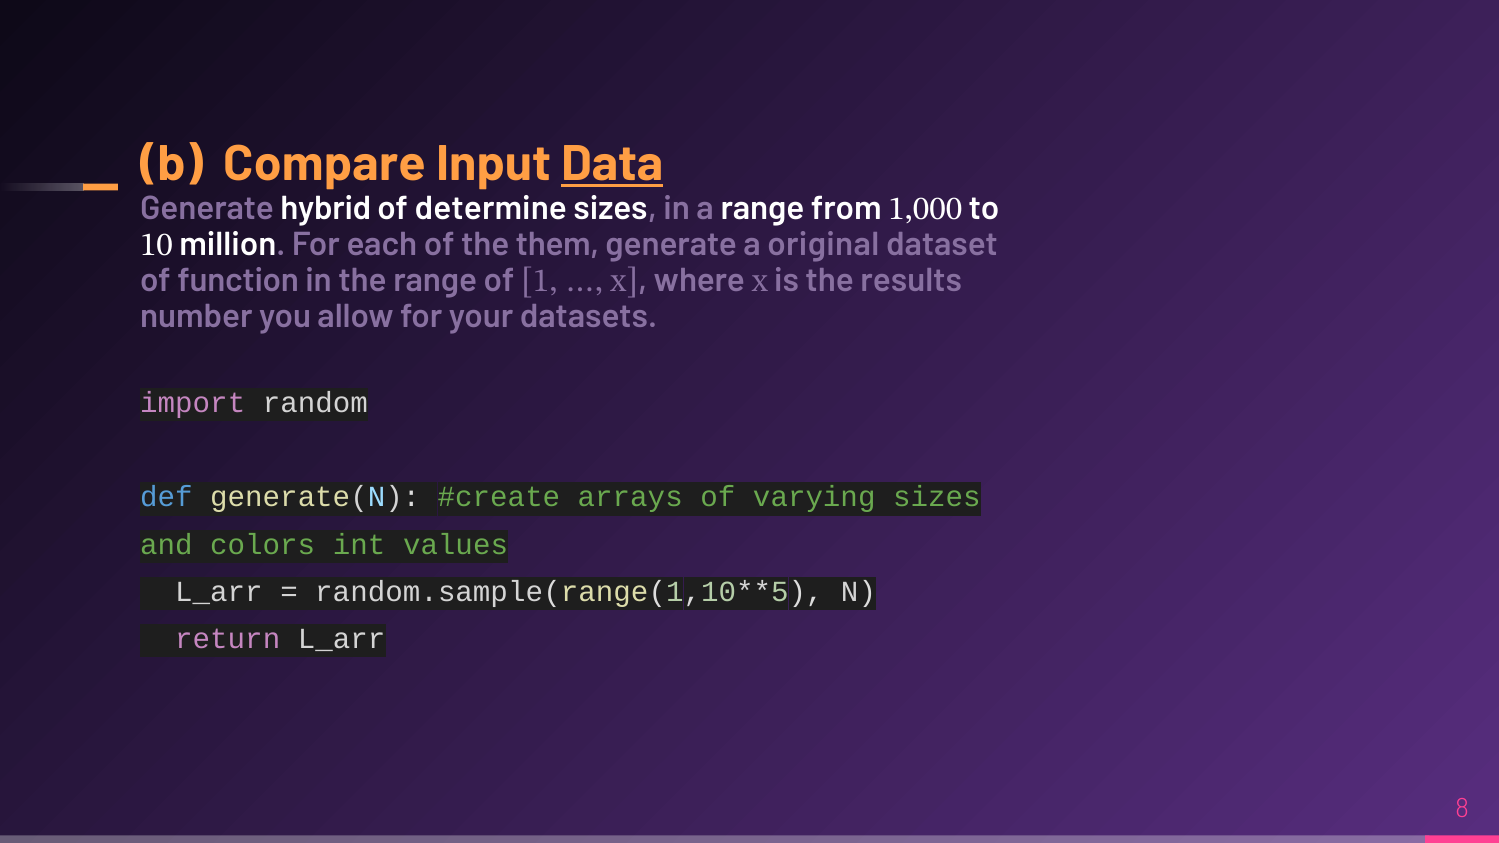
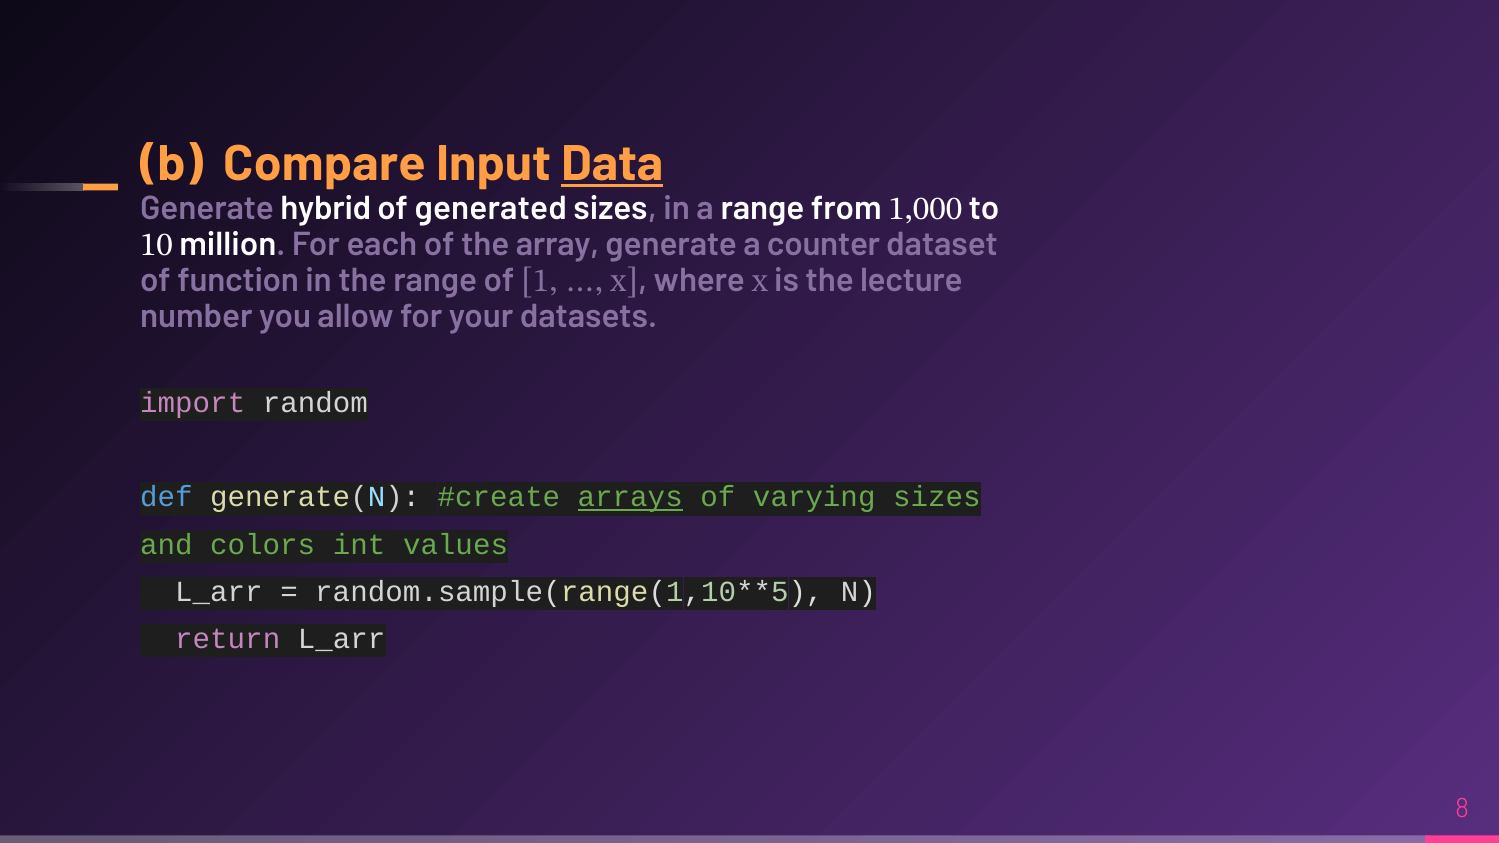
determine: determine -> generated
them: them -> array
original: original -> counter
results: results -> lecture
arrays underline: none -> present
